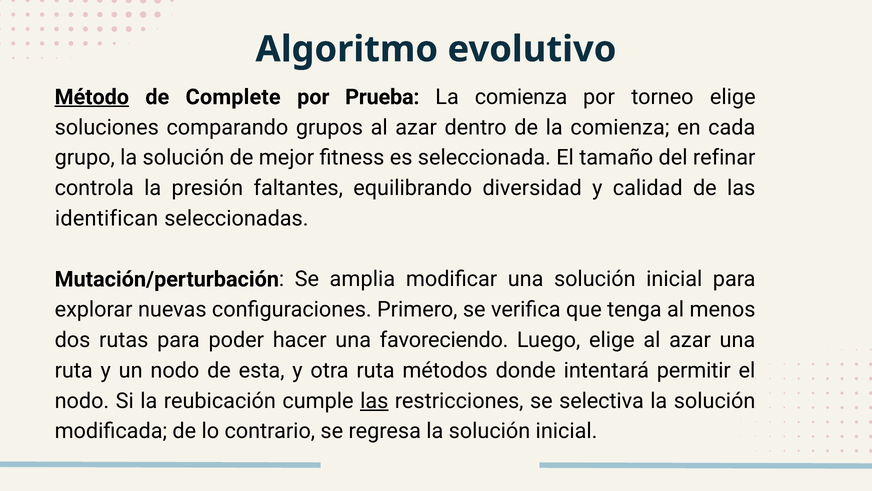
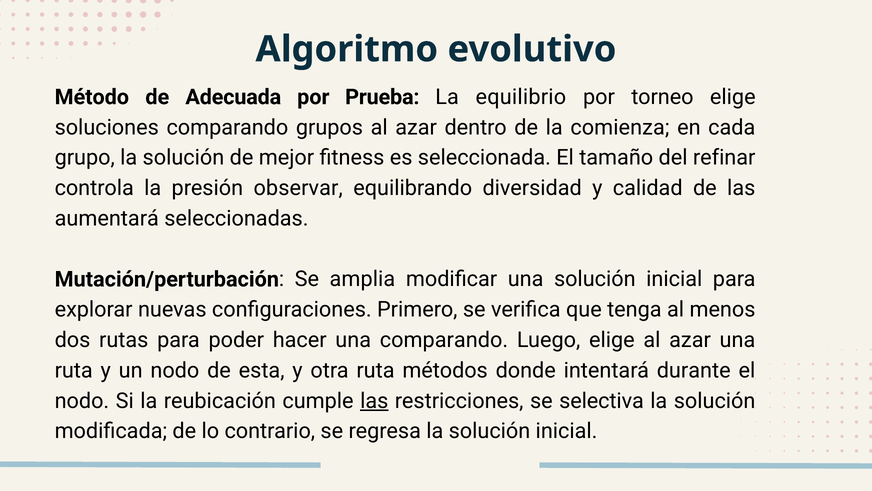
Método underline: present -> none
Complete: Complete -> Adecuada
comienza at (521, 97): comienza -> equilibrio
faltantes: faltantes -> observar
identifican: identifican -> aumentará
una favoreciendo: favoreciendo -> comparando
permitir: permitir -> durante
